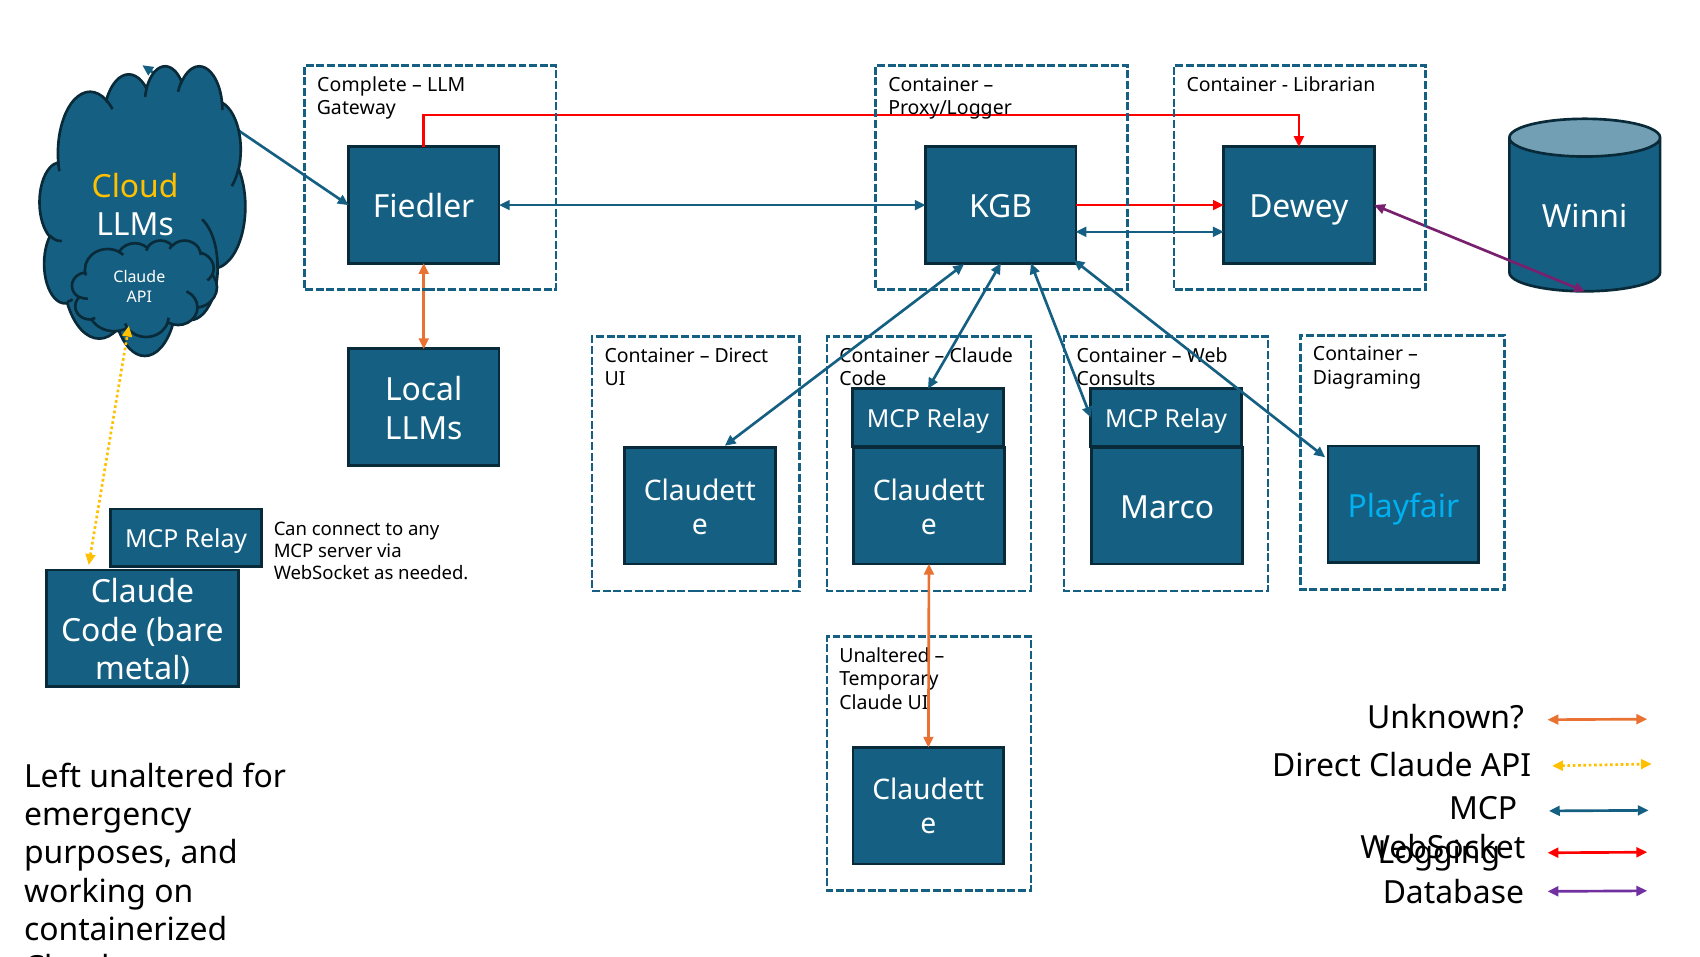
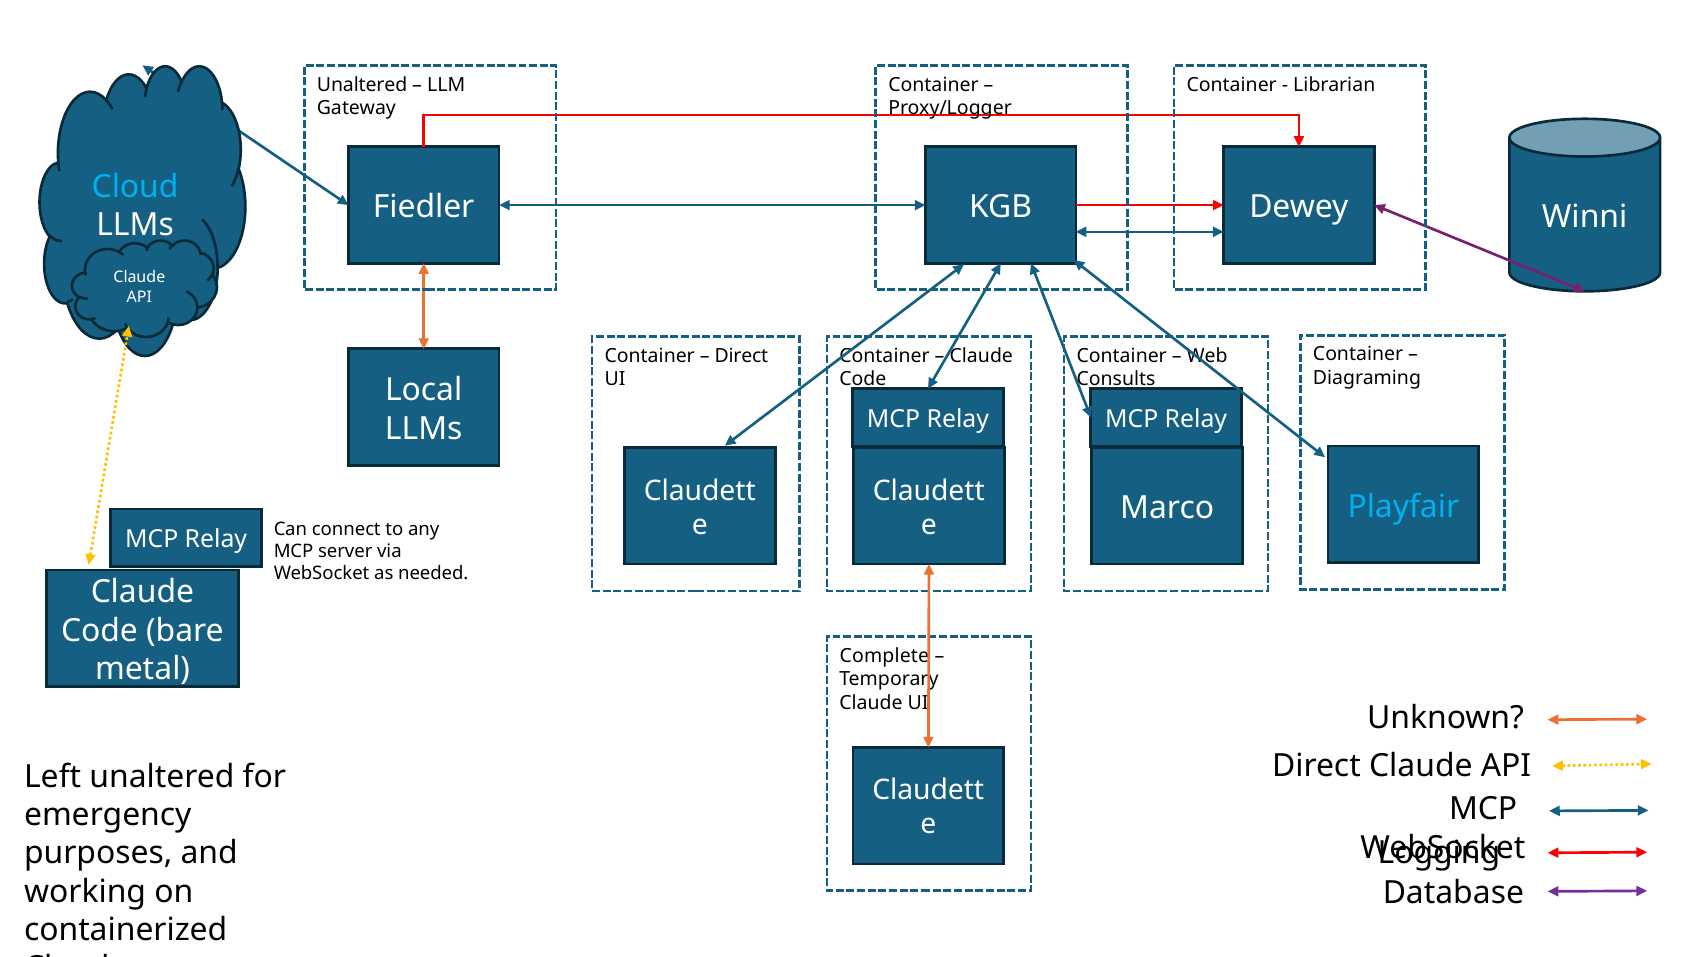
Complete at (362, 85): Complete -> Unaltered
Cloud colour: yellow -> light blue
Unaltered at (885, 655): Unaltered -> Complete
